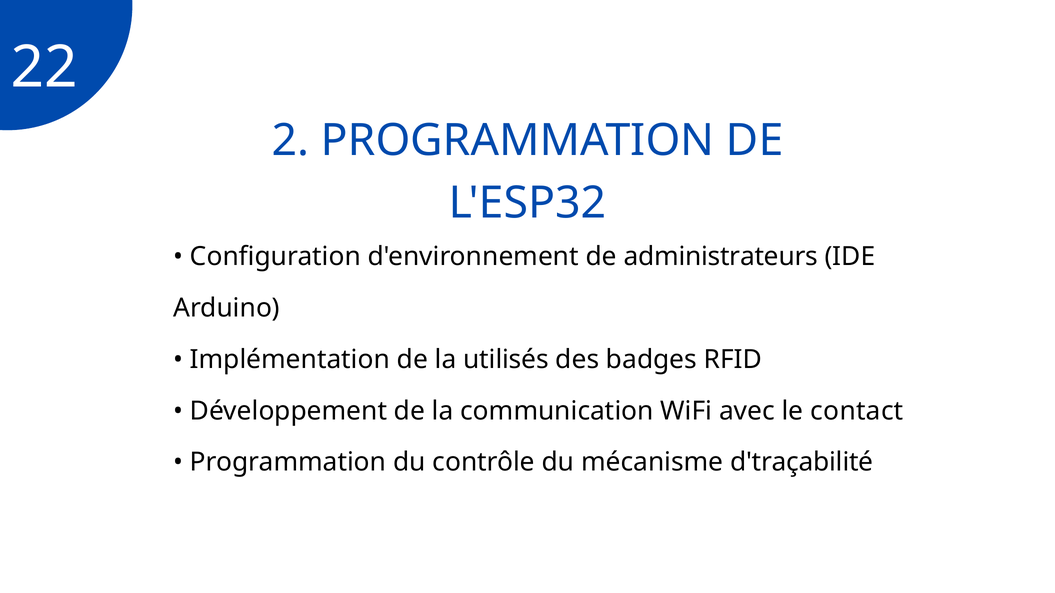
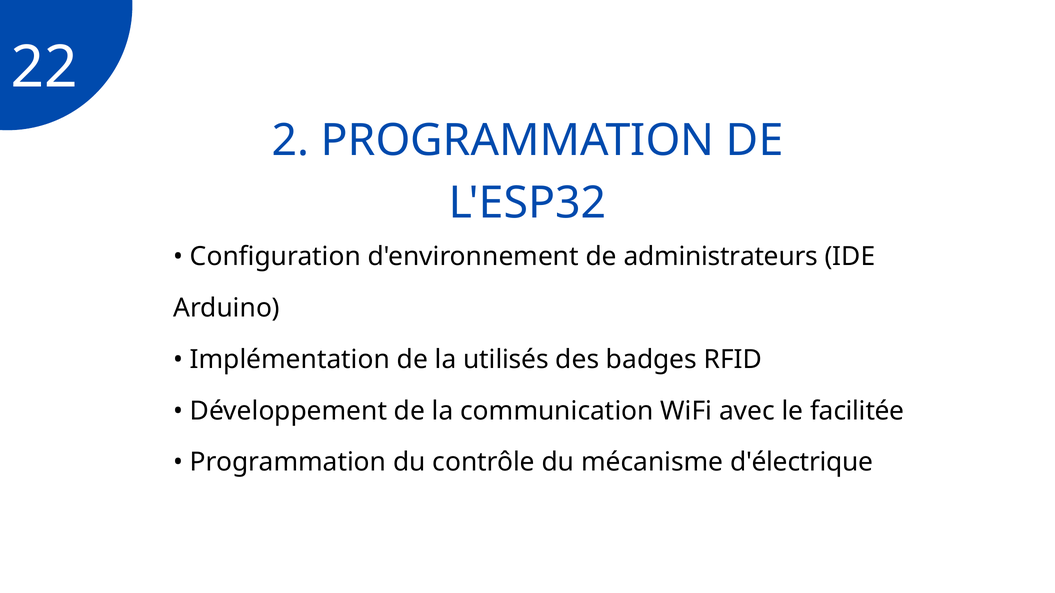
contact: contact -> facilitée
d'traçabilité: d'traçabilité -> d'électrique
